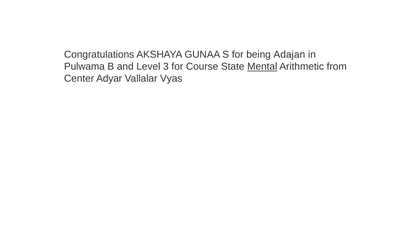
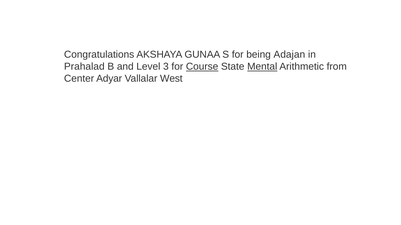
Pulwama: Pulwama -> Prahalad
Course underline: none -> present
Vyas: Vyas -> West
